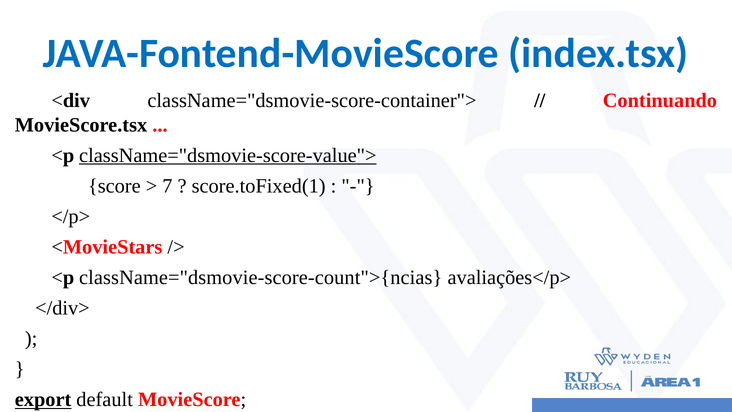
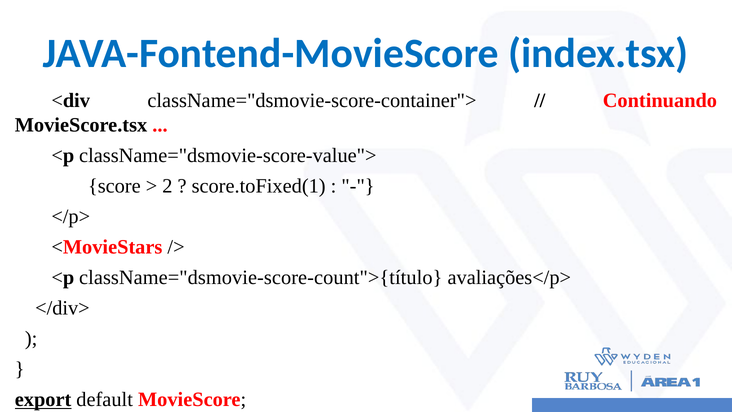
className="dsmovie-score-value"> underline: present -> none
7: 7 -> 2
className="dsmovie-score-count">{ncias: className="dsmovie-score-count">{ncias -> className="dsmovie-score-count">{título
